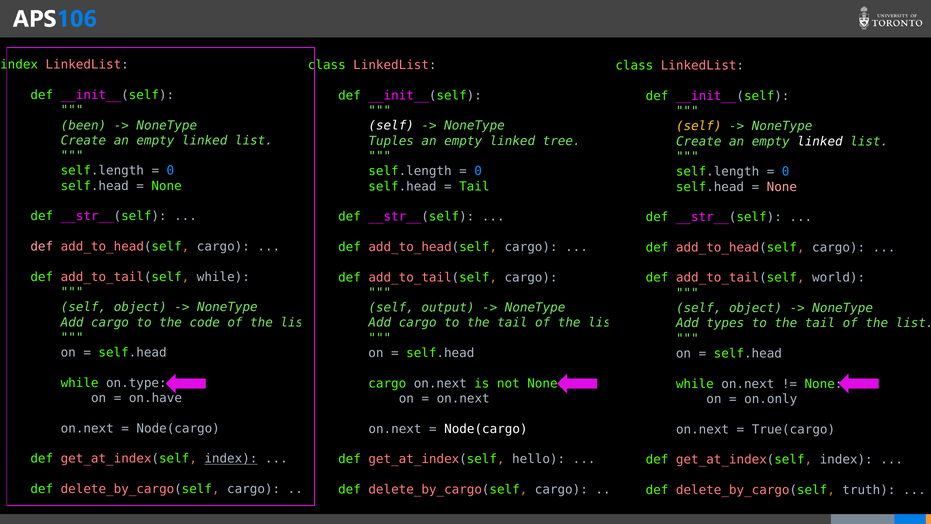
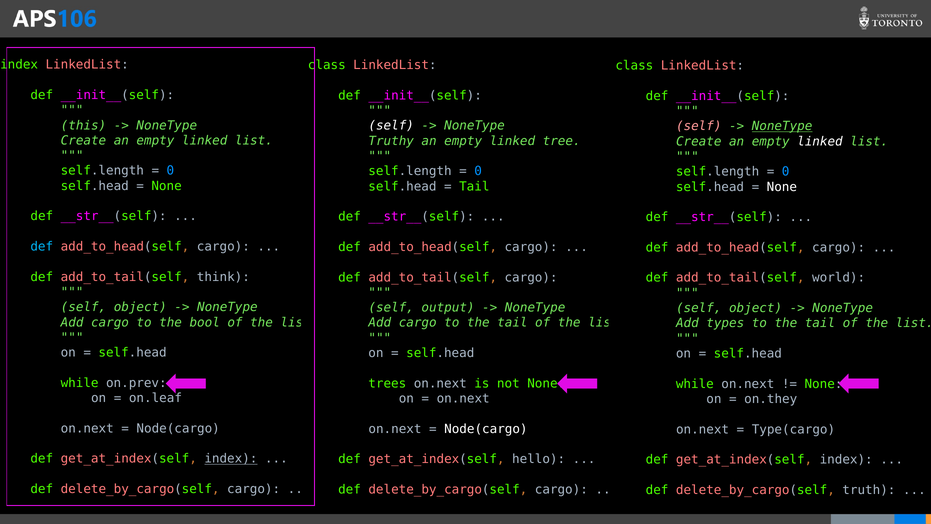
been: been -> this
self at (699, 126) colour: yellow -> pink
NoneType at (782, 126) underline: none -> present
Tuples: Tuples -> Truthy
None at (782, 187) colour: pink -> white
def at (42, 246) colour: pink -> light blue
add_to_tail(self while: while -> think
code: code -> bool
on.type: on.type -> on.prev
cargo at (387, 383): cargo -> trees
on.have: on.have -> on.leaf
on.only: on.only -> on.they
True(cargo: True(cargo -> Type(cargo
